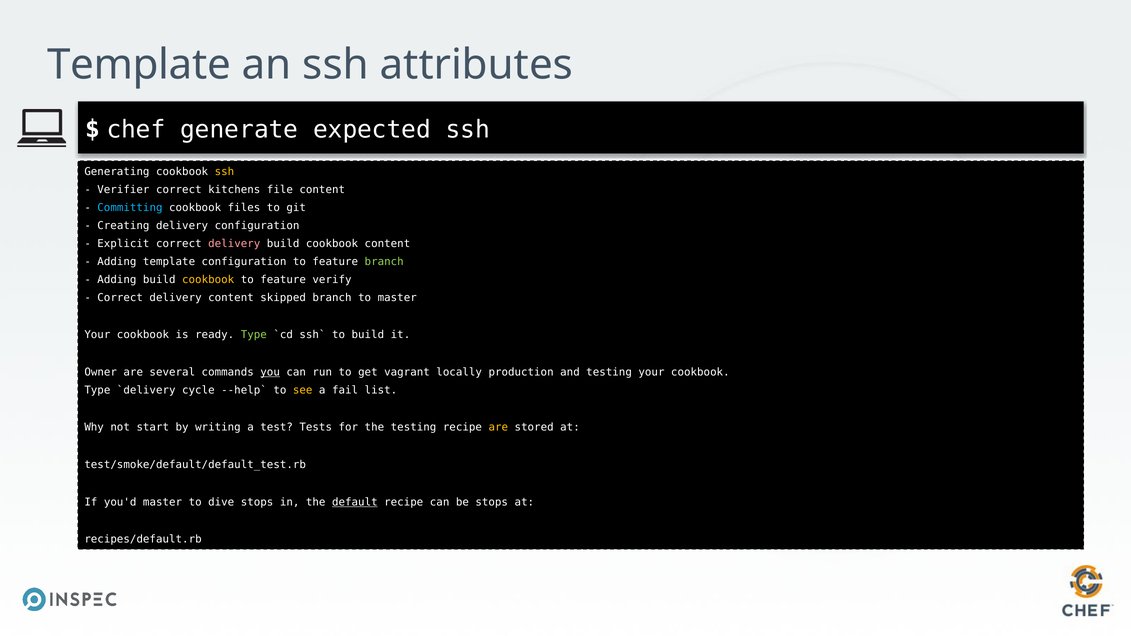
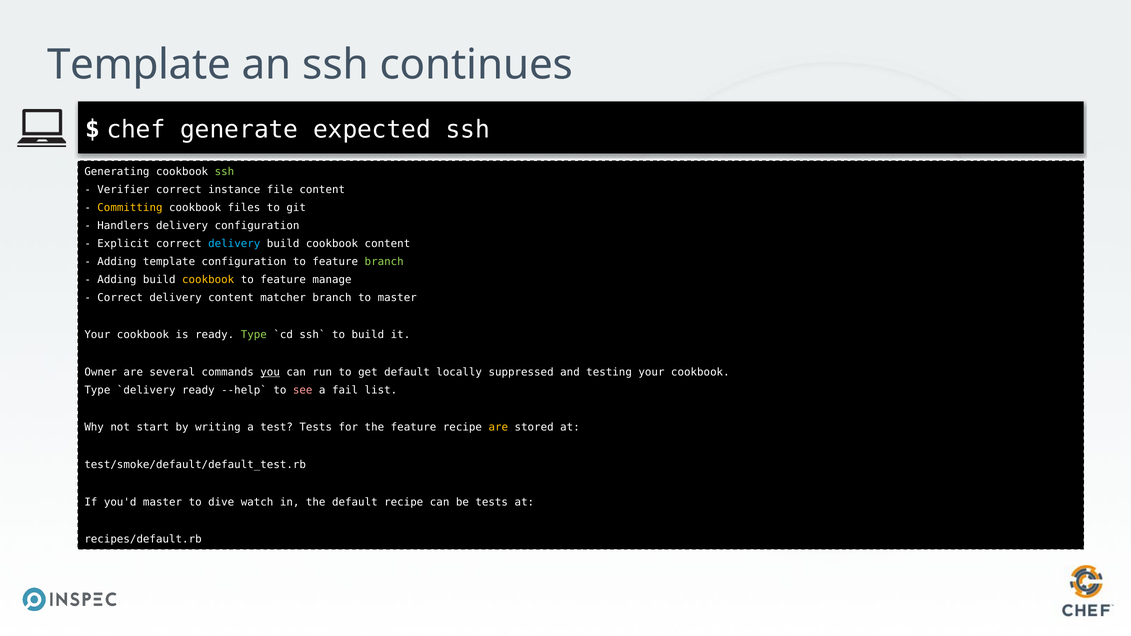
attributes: attributes -> continues
ssh at (224, 172) colour: yellow -> light green
kitchens: kitchens -> instance
Committing colour: light blue -> yellow
Creating: Creating -> Handlers
delivery at (234, 244) colour: pink -> light blue
verify: verify -> manage
skipped: skipped -> matcher
get vagrant: vagrant -> default
production: production -> suppressed
cycle at (198, 390): cycle -> ready
see colour: yellow -> pink
the testing: testing -> feature
dive stops: stops -> watch
default at (355, 502) underline: present -> none
be stops: stops -> tests
